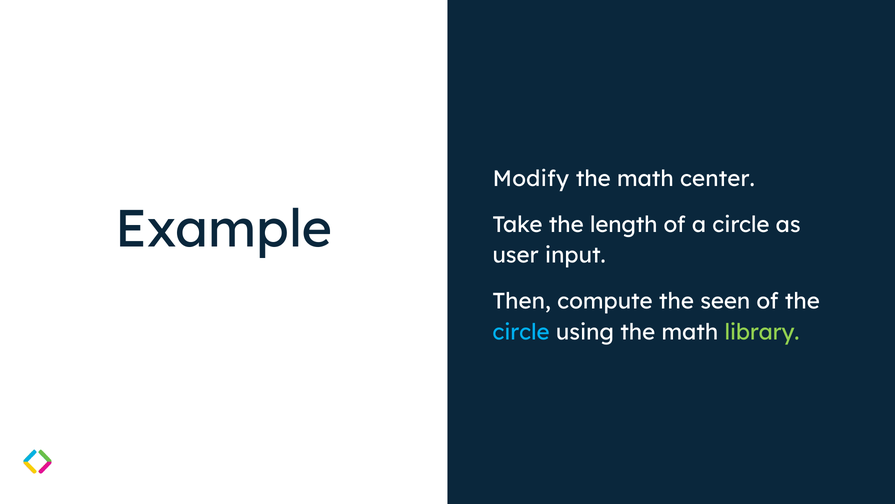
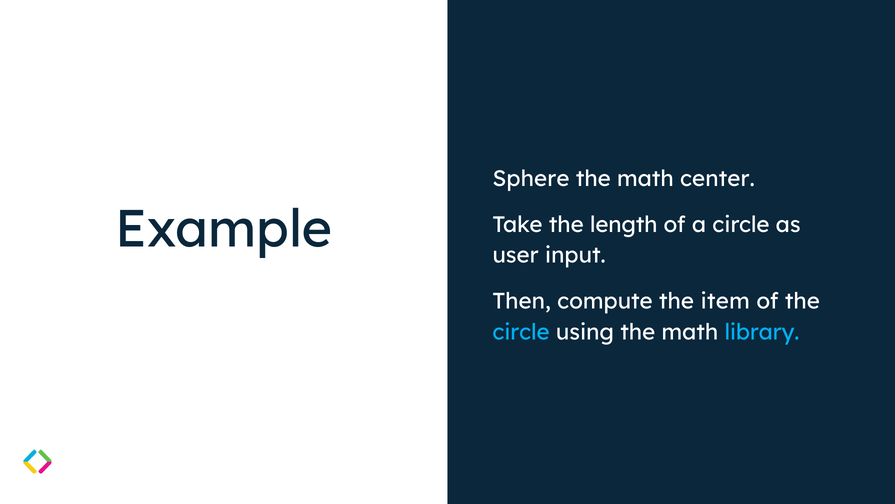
Modify: Modify -> Sphere
seen: seen -> item
library colour: light green -> light blue
